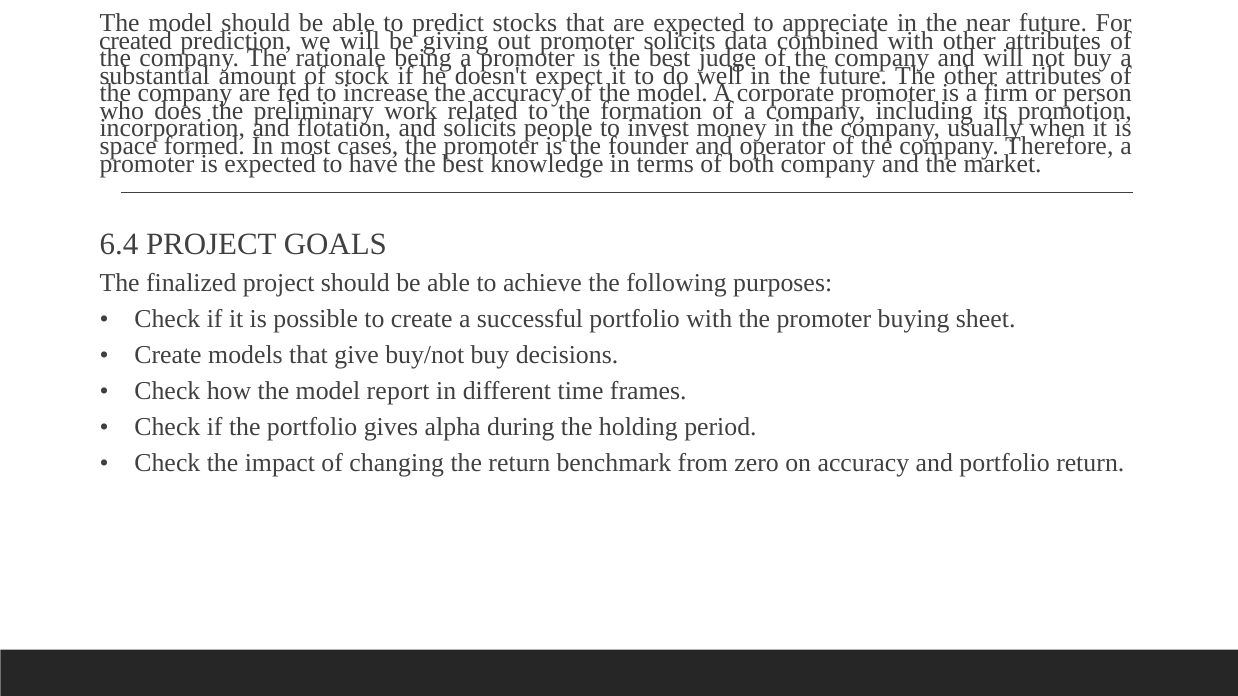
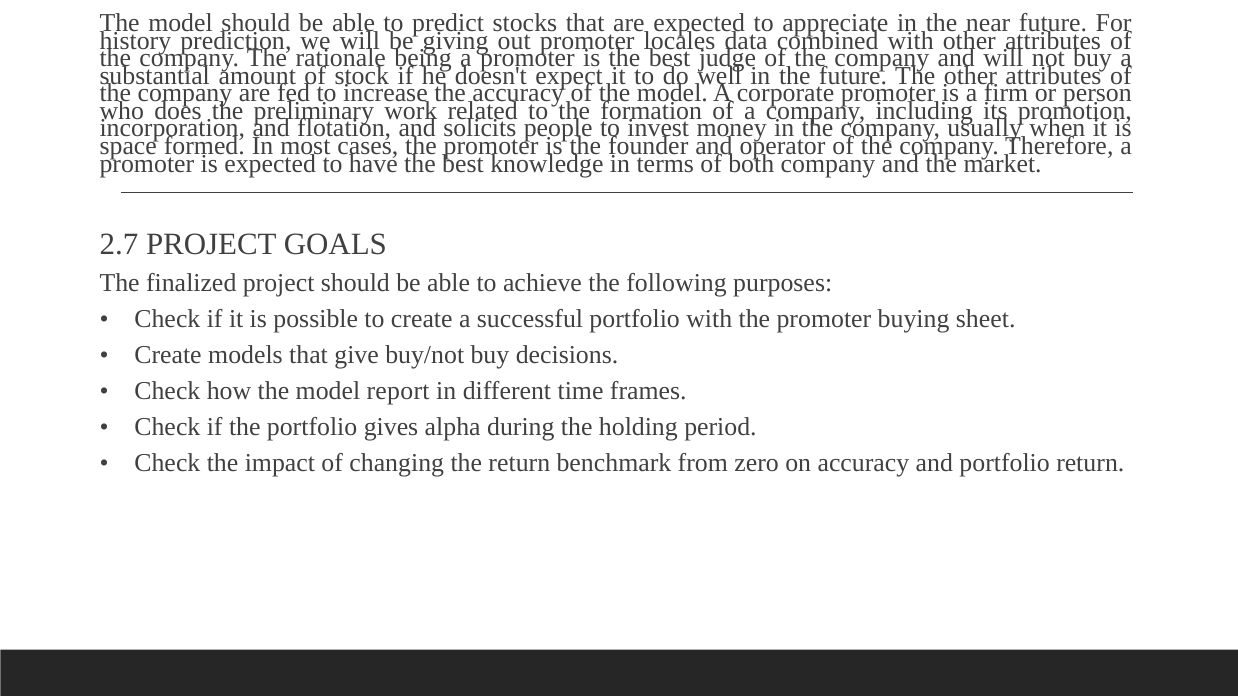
created: created -> history
promoter solicits: solicits -> locales
6.4: 6.4 -> 2.7
